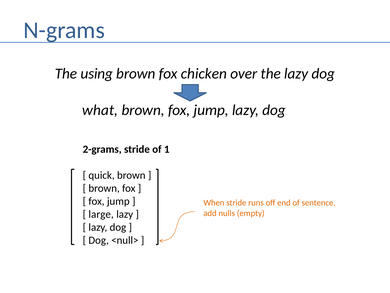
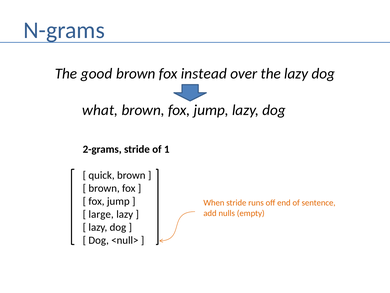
using: using -> good
chicken: chicken -> instead
